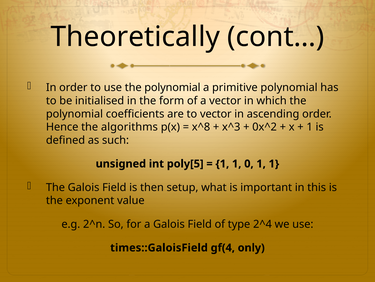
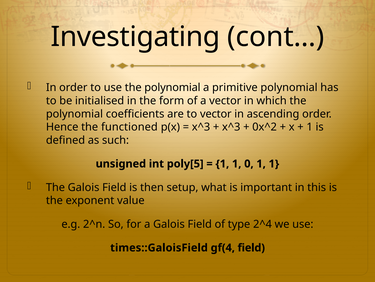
Theoretically: Theoretically -> Investigating
algorithms: algorithms -> functioned
x^8 at (201, 127): x^8 -> x^3
gf(4 only: only -> field
